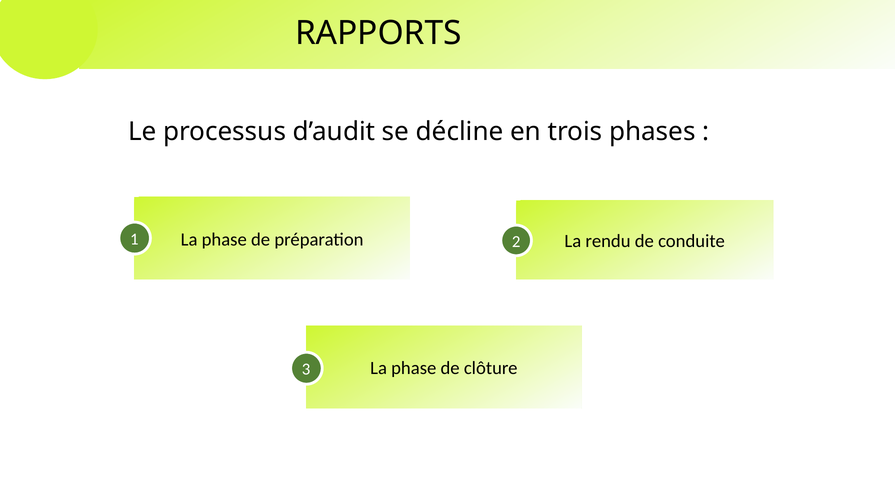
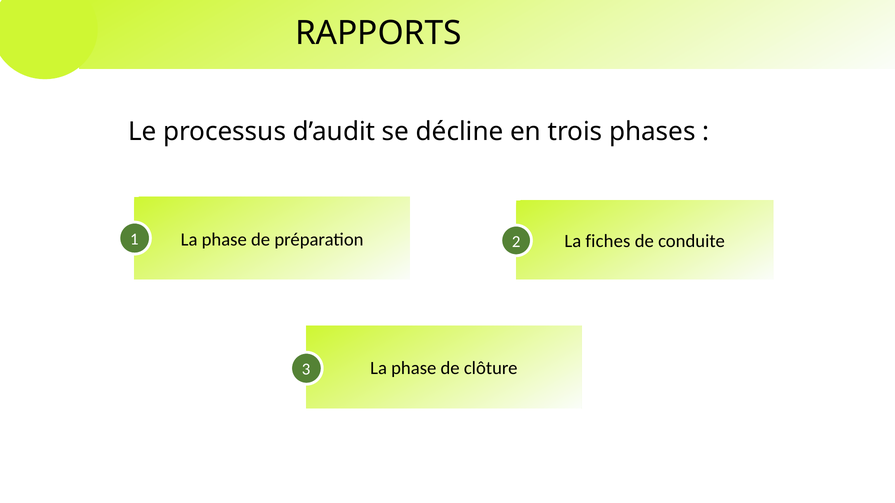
rendu: rendu -> fiches
